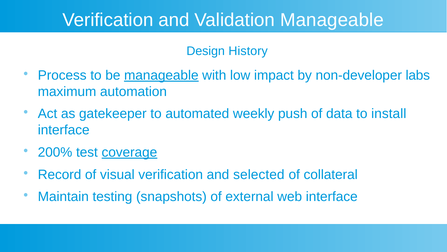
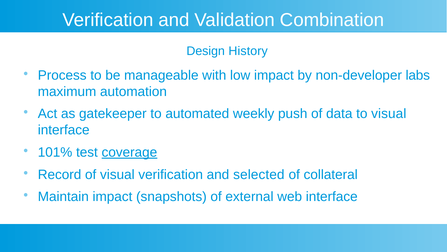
Validation Manageable: Manageable -> Combination
manageable at (161, 75) underline: present -> none
to install: install -> visual
200%: 200% -> 101%
Maintain testing: testing -> impact
